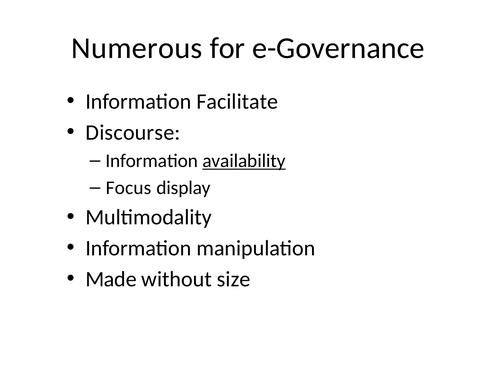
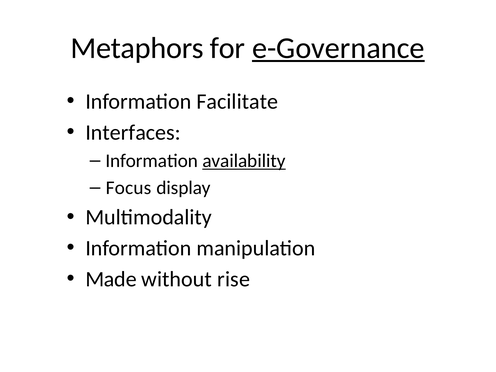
Numerous: Numerous -> Metaphors
e-Governance underline: none -> present
Discourse: Discourse -> Interfaces
size: size -> rise
